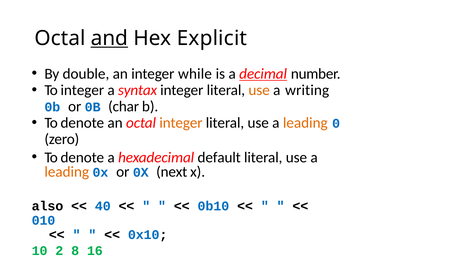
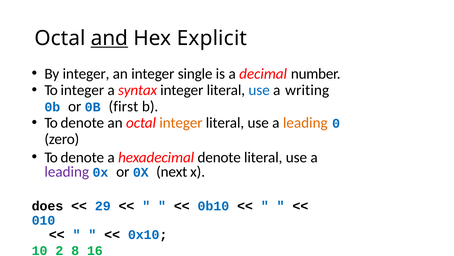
By double: double -> integer
while: while -> single
decimal underline: present -> none
use at (259, 90) colour: orange -> blue
char: char -> first
hexadecimal default: default -> denote
leading at (67, 171) colour: orange -> purple
also: also -> does
40: 40 -> 29
